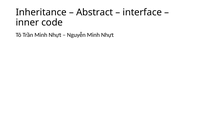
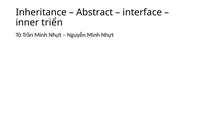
code: code -> triển
